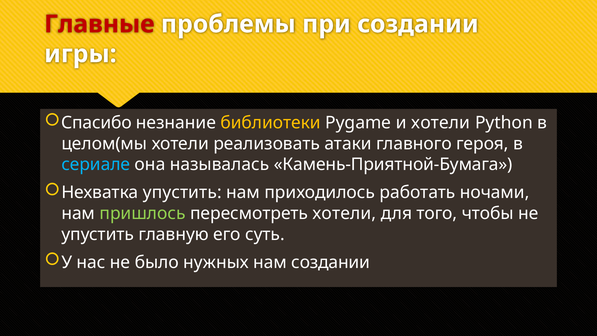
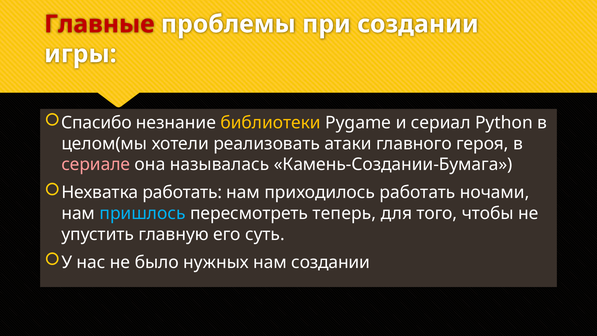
и хотели: хотели -> сериал
сериале colour: light blue -> pink
Камень-Приятной-Бумага: Камень-Приятной-Бумага -> Камень-Создании-Бумага
Нехватка упустить: упустить -> работать
пришлось colour: light green -> light blue
пересмотреть хотели: хотели -> теперь
